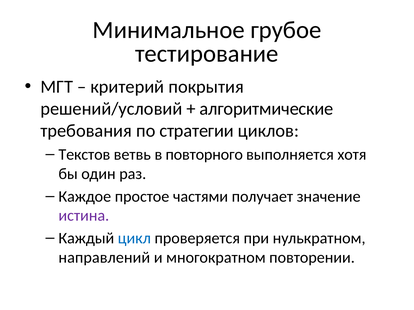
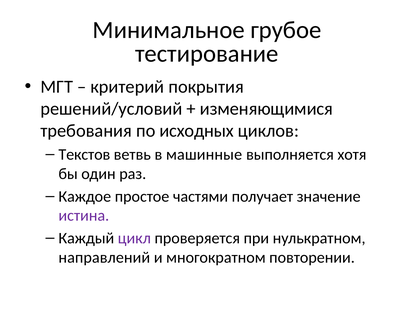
алгоритмические: алгоритмические -> изменяющимися
стратегии: стратегии -> исходных
повторного: повторного -> машинные
цикл colour: blue -> purple
